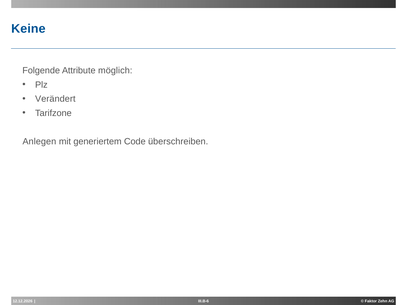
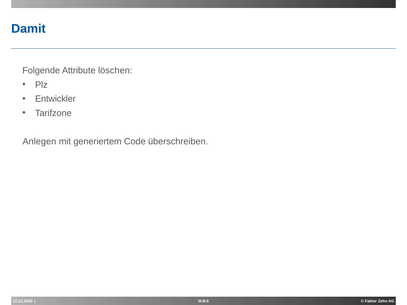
Keine: Keine -> Damit
möglich: möglich -> löschen
Verändert: Verändert -> Entwickler
